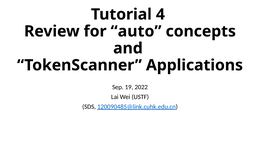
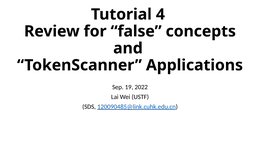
auto: auto -> false
